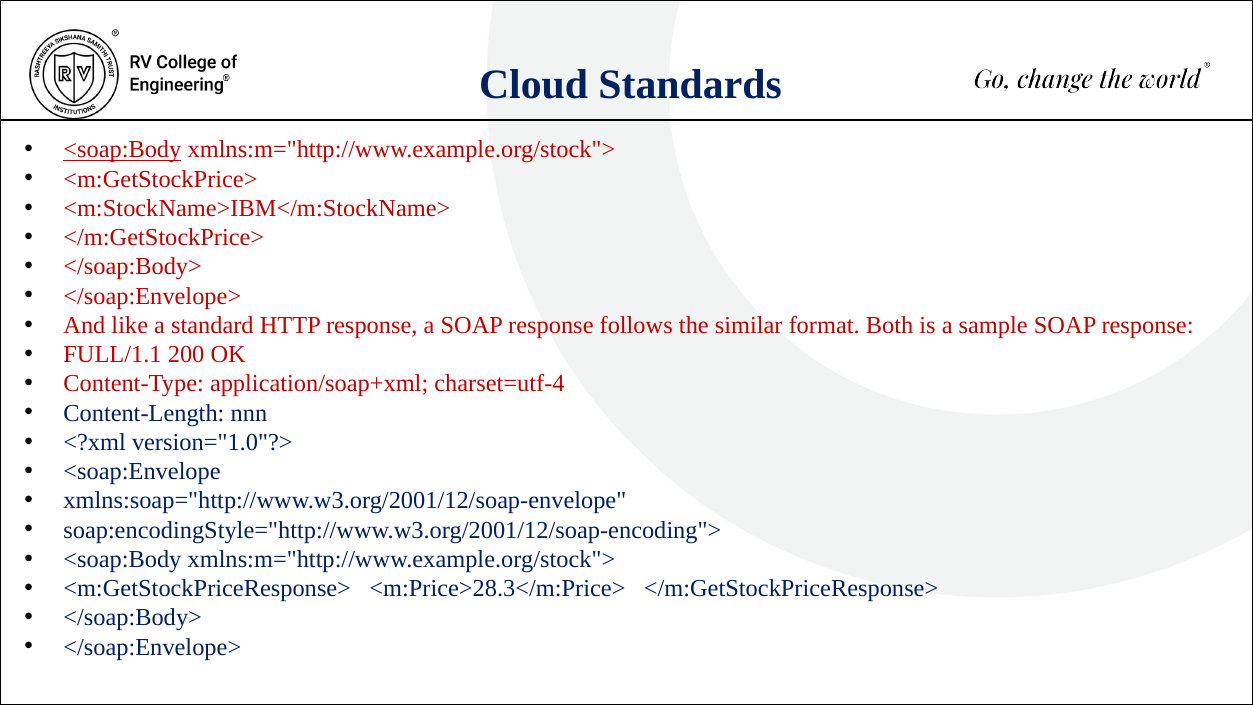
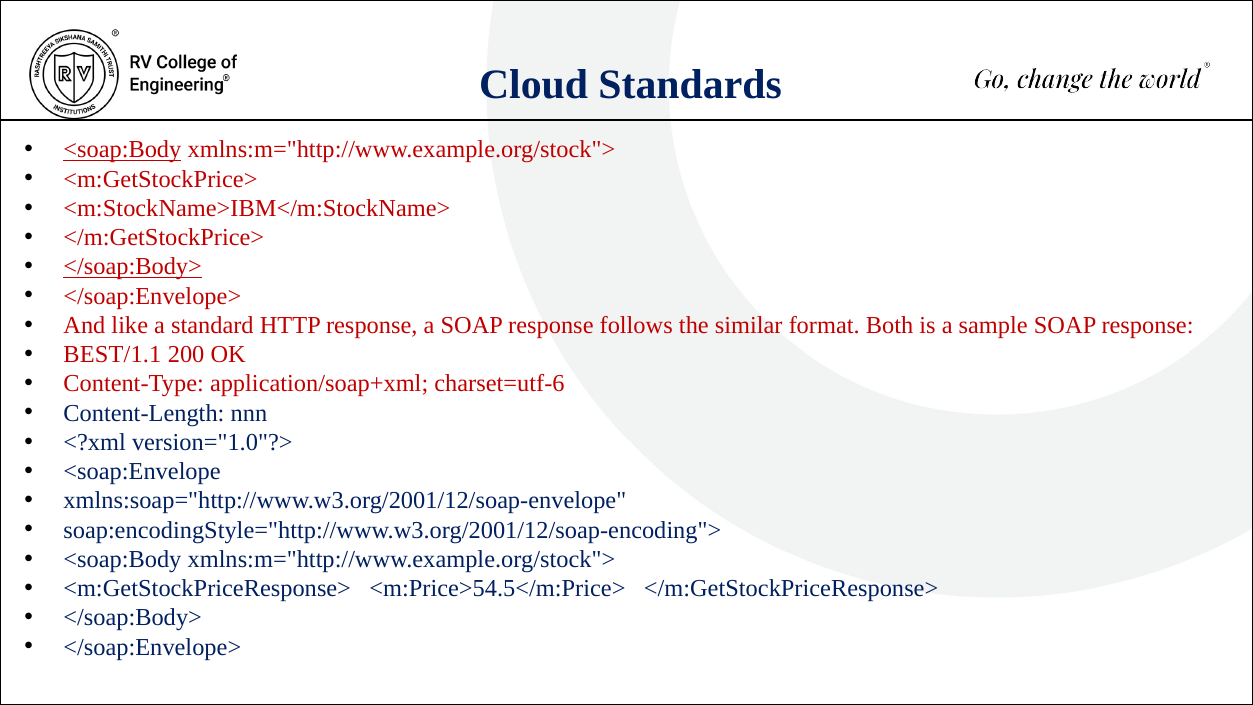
</soap:Body> at (133, 267) underline: none -> present
FULL/1.1: FULL/1.1 -> BEST/1.1
charset=utf-4: charset=utf-4 -> charset=utf-6
<m:Price>28.3</m:Price>: <m:Price>28.3</m:Price> -> <m:Price>54.5</m:Price>
